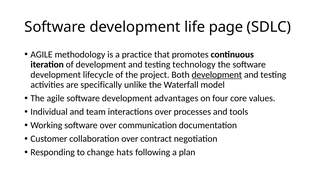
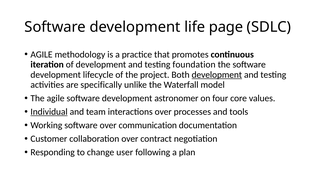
technology: technology -> foundation
advantages: advantages -> astronomer
Individual underline: none -> present
hats: hats -> user
